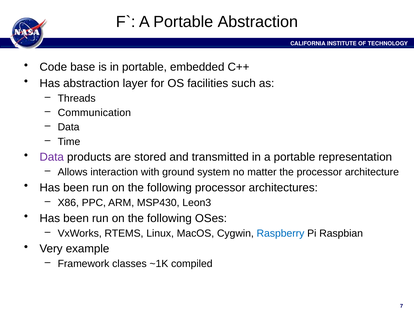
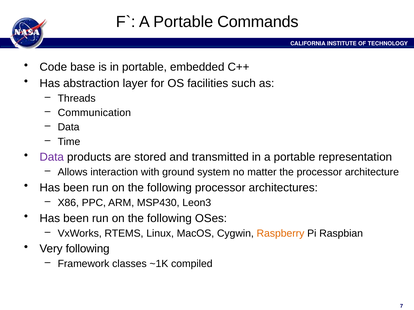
Portable Abstraction: Abstraction -> Commands
Raspberry colour: blue -> orange
Very example: example -> following
